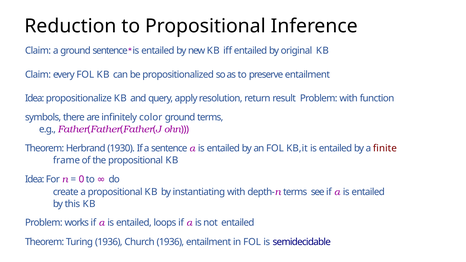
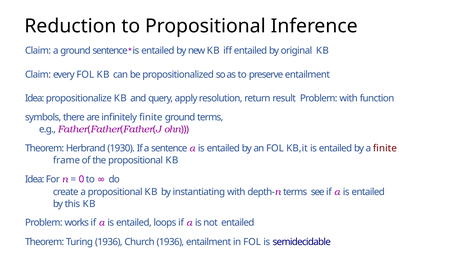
infinitely color: color -> finite
